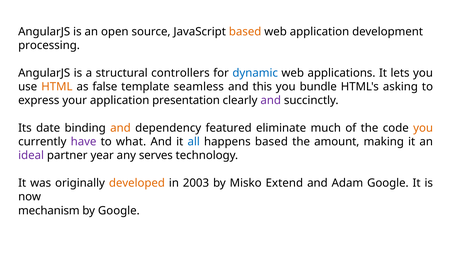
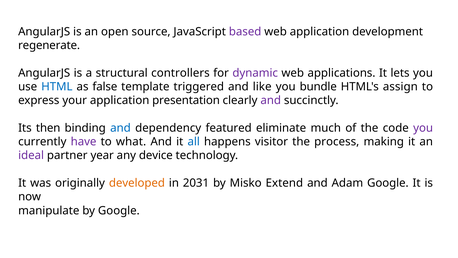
based at (245, 32) colour: orange -> purple
processing: processing -> regenerate
dynamic colour: blue -> purple
HTML colour: orange -> blue
seamless: seamless -> triggered
this: this -> like
asking: asking -> assign
date: date -> then
and at (120, 128) colour: orange -> blue
you at (423, 128) colour: orange -> purple
happens based: based -> visitor
amount: amount -> process
serves: serves -> device
2003: 2003 -> 2031
mechanism: mechanism -> manipulate
